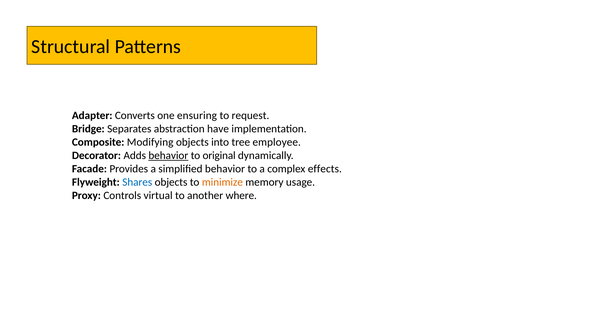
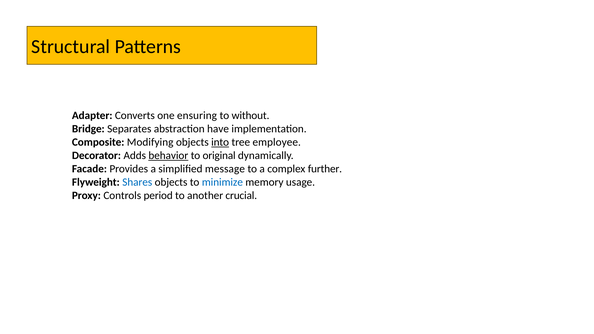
request: request -> without
into underline: none -> present
simplified behavior: behavior -> message
effects: effects -> further
minimize colour: orange -> blue
virtual: virtual -> period
where: where -> crucial
